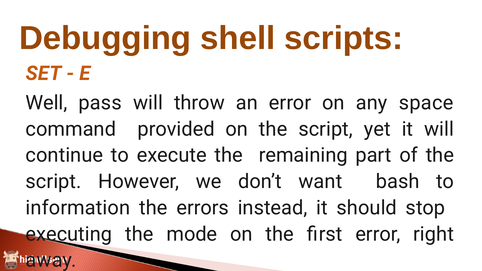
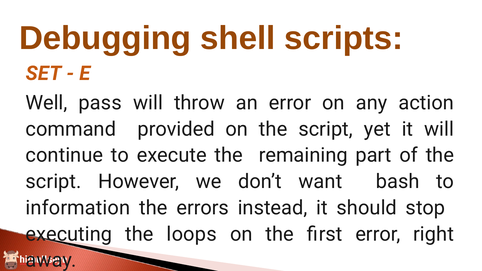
space: space -> action
mode: mode -> loops
